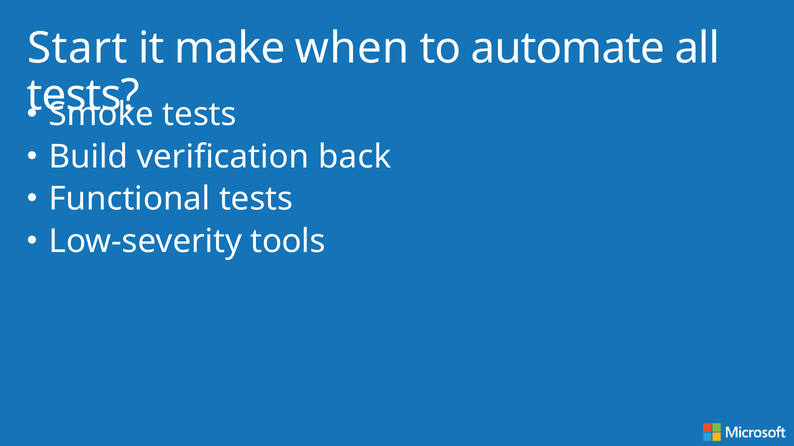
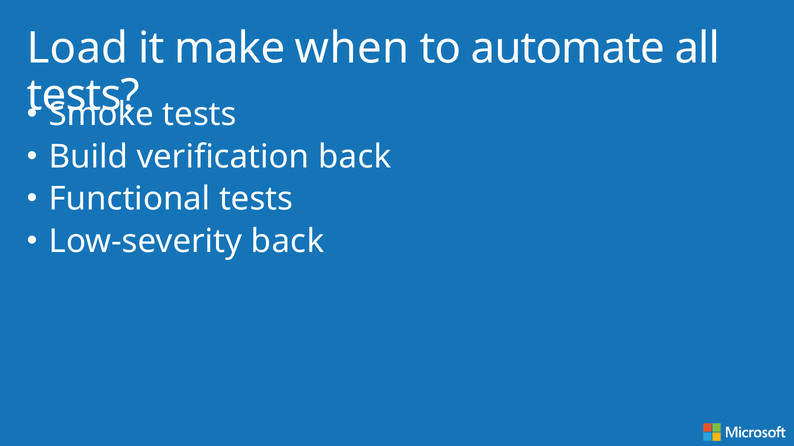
Start: Start -> Load
Low-severity tools: tools -> back
